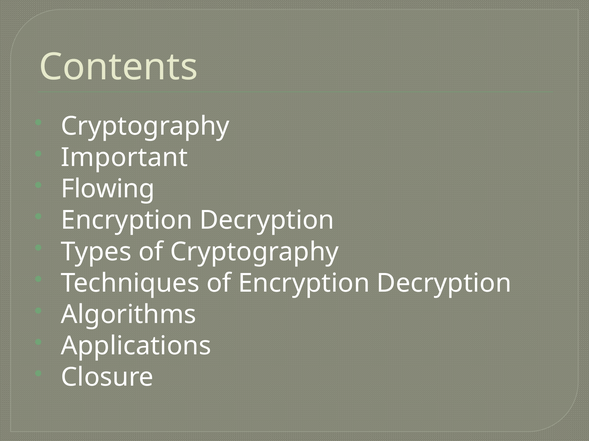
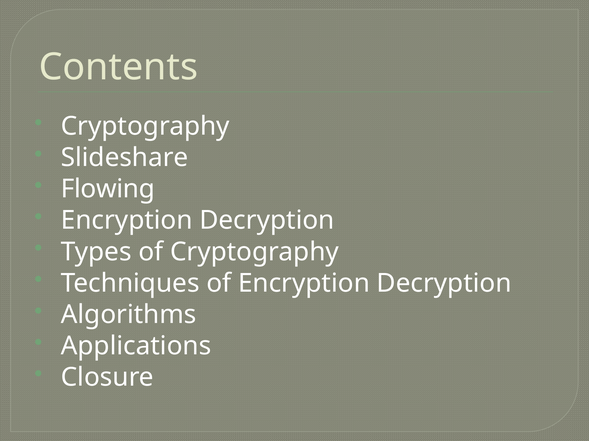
Important: Important -> Slideshare
